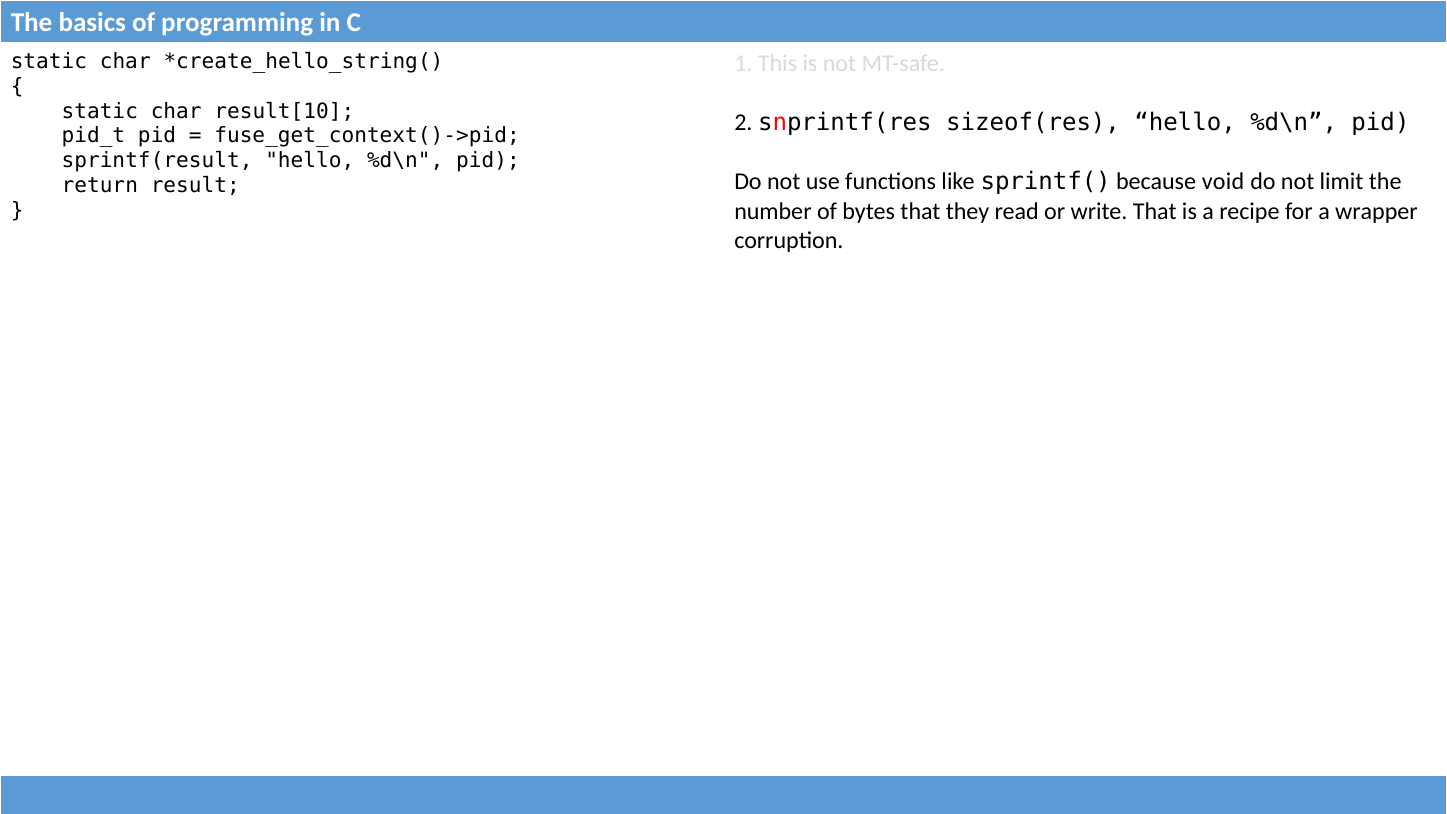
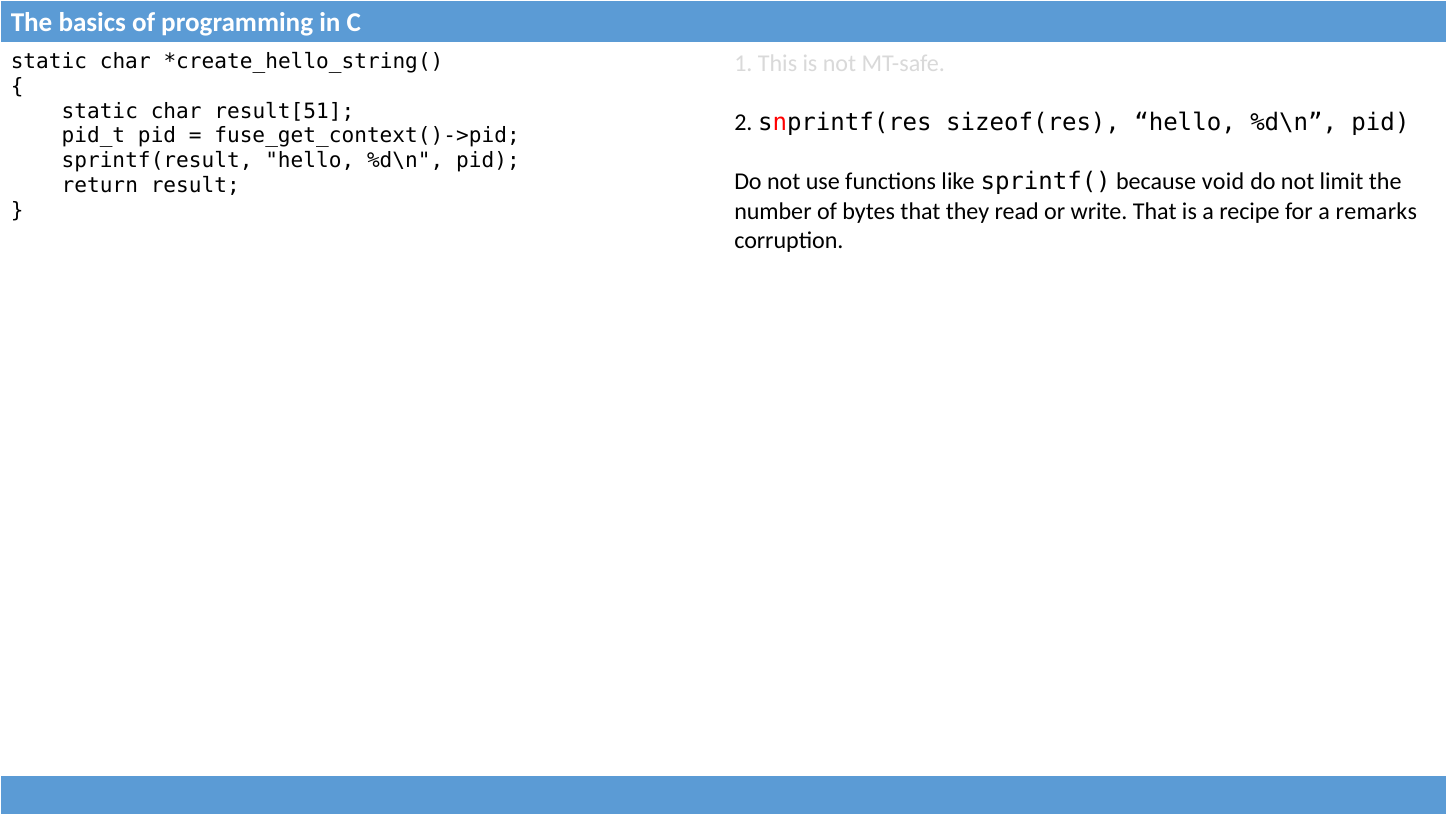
result[10: result[10 -> result[51
wrapper: wrapper -> remarks
